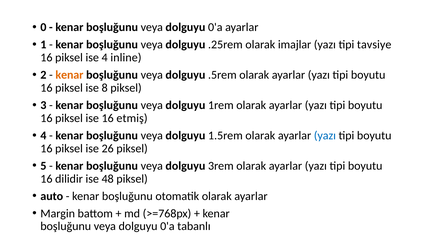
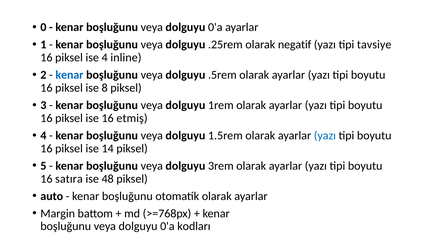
imajlar: imajlar -> negatif
kenar at (69, 75) colour: orange -> blue
26: 26 -> 14
dilidir: dilidir -> satıra
tabanlı: tabanlı -> kodları
